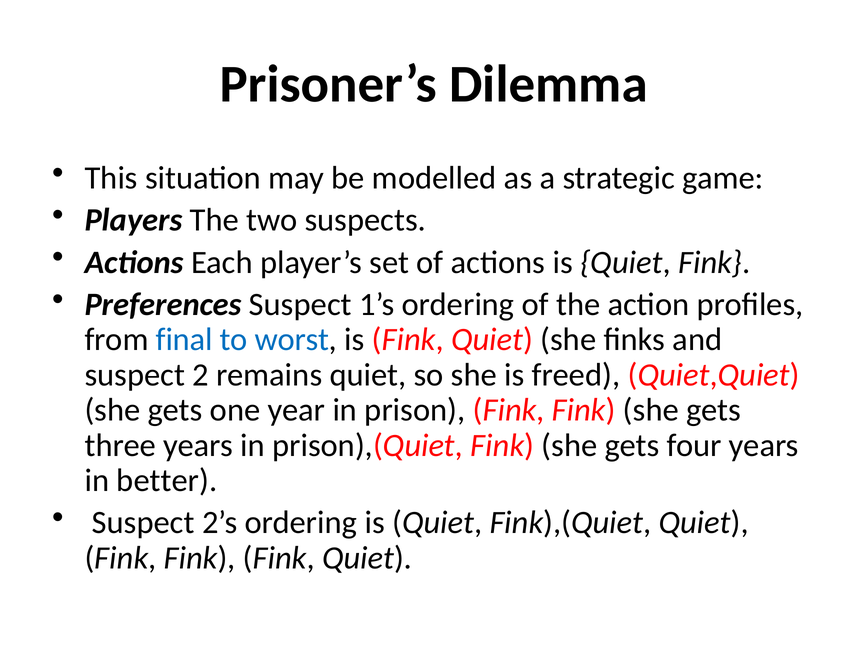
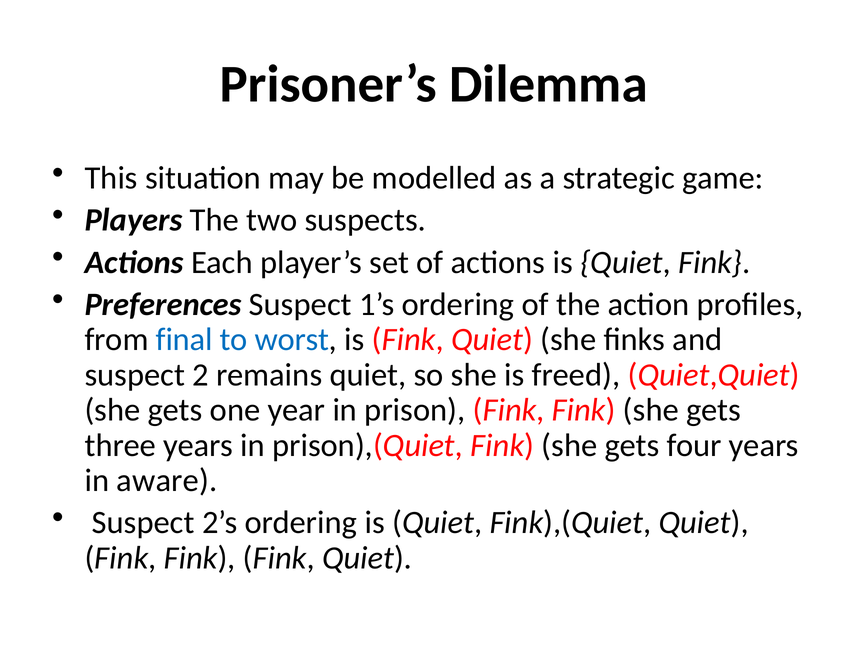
better: better -> aware
